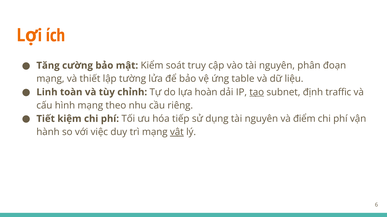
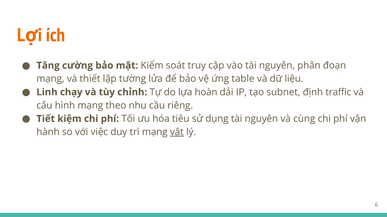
toàn: toàn -> chạy
tạo underline: present -> none
tiếp: tiếp -> tiêu
điểm: điểm -> cùng
